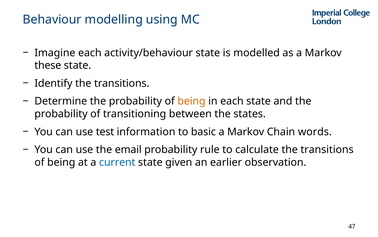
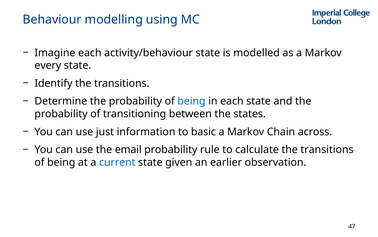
these: these -> every
being at (191, 101) colour: orange -> blue
test: test -> just
words: words -> across
